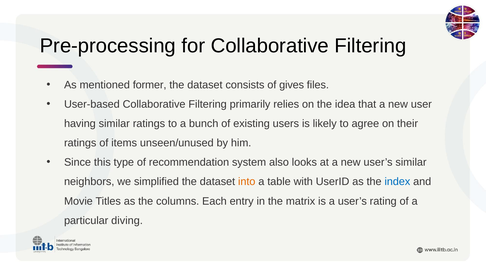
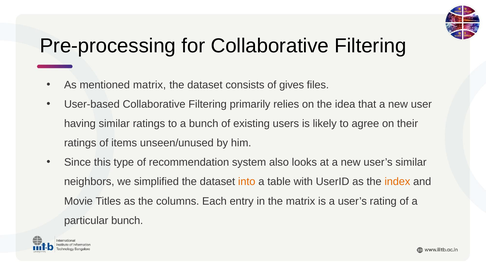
mentioned former: former -> matrix
index colour: blue -> orange
particular diving: diving -> bunch
